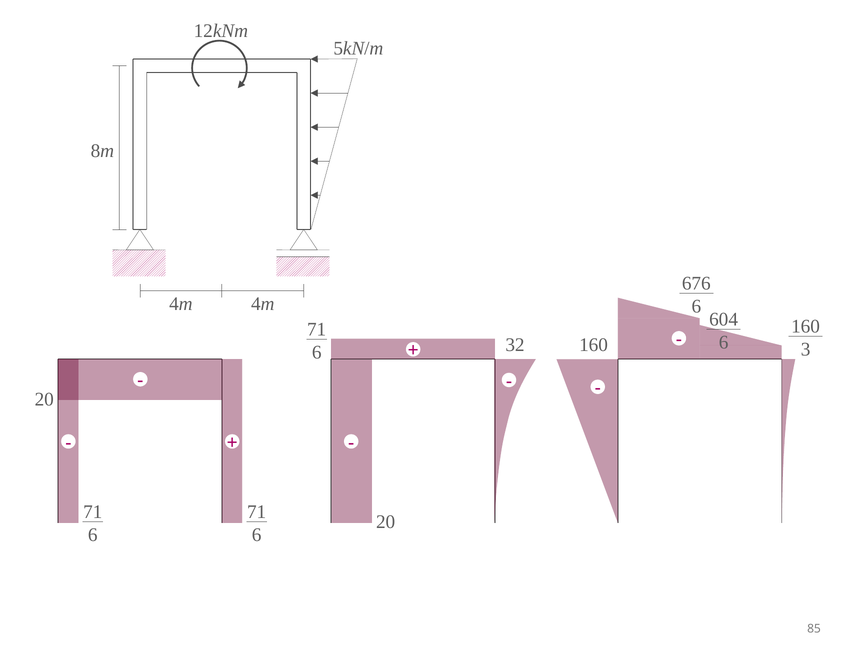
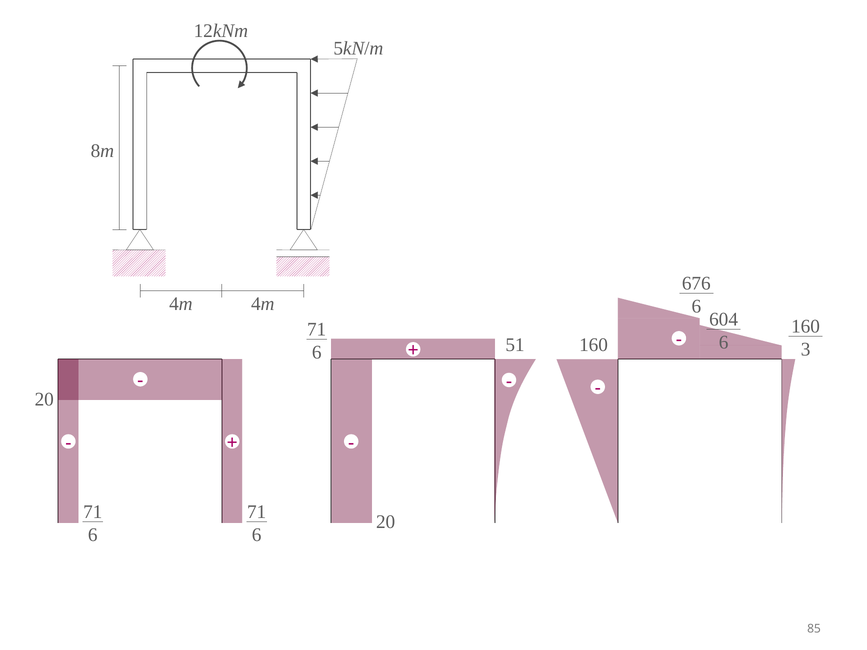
32: 32 -> 51
